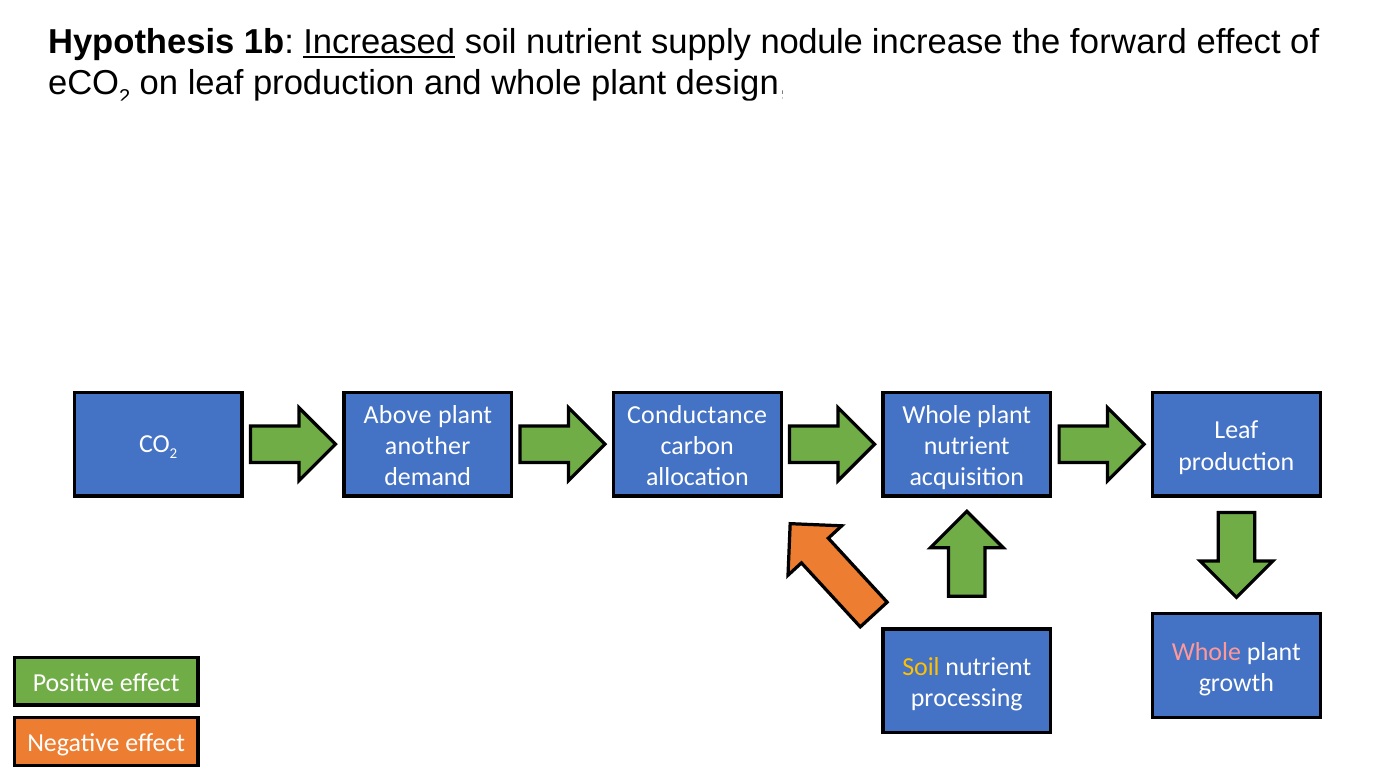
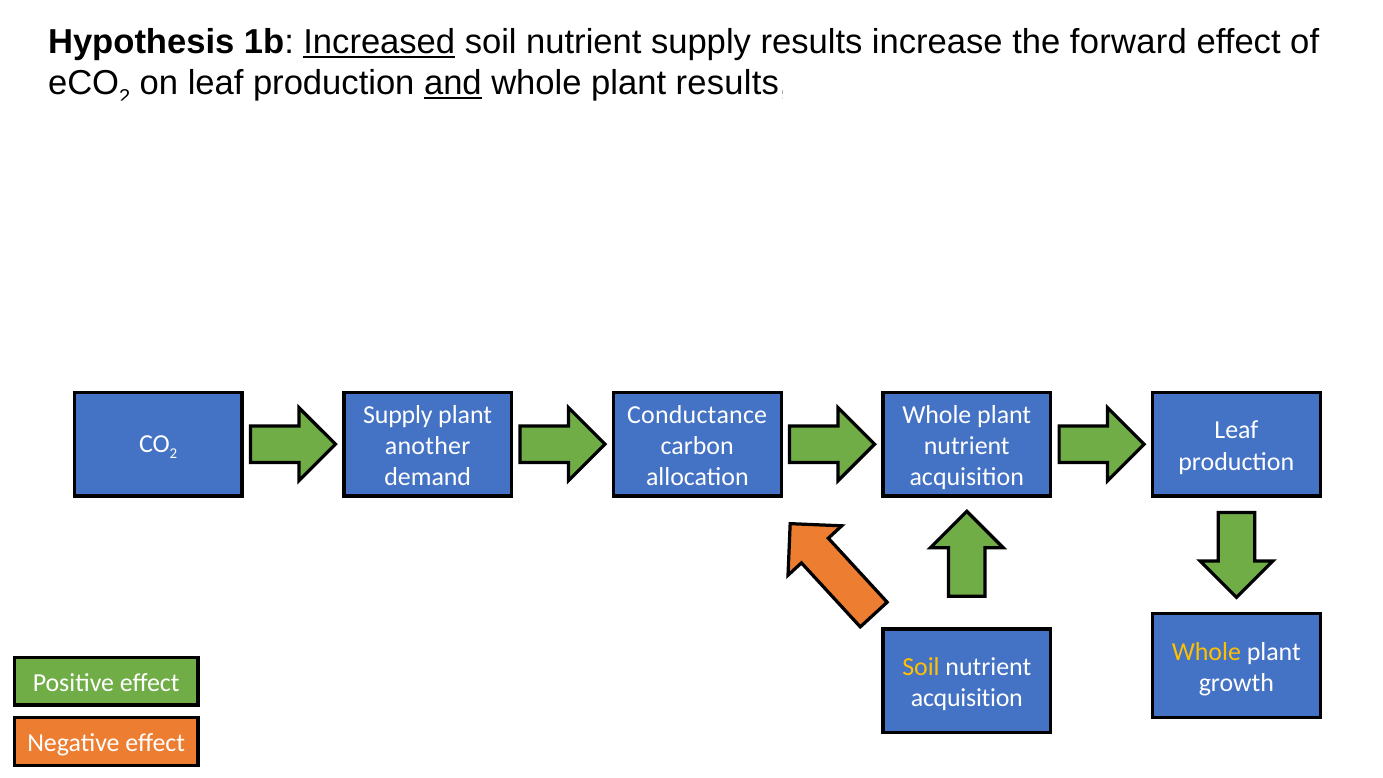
supply nodule: nodule -> results
and underline: none -> present
plant design: design -> results
Above at (398, 415): Above -> Supply
Whole at (1206, 652) colour: pink -> yellow
processing at (967, 698): processing -> acquisition
